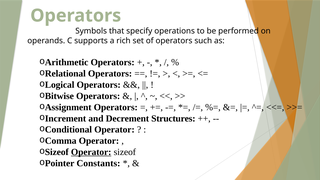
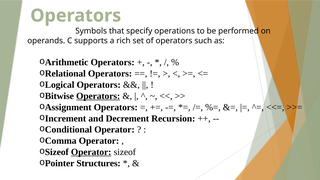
Operators at (98, 96) underline: none -> present
Structures: Structures -> Recursion
Constants: Constants -> Structures
